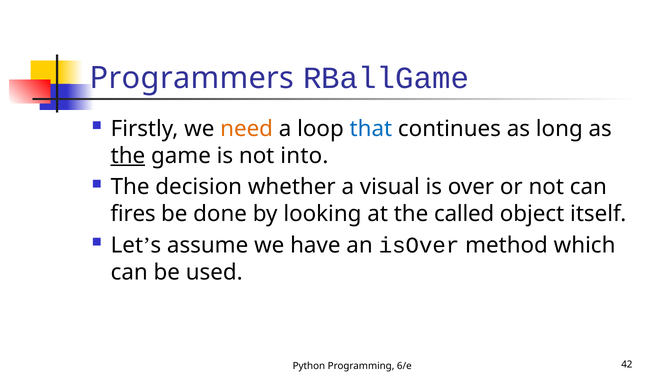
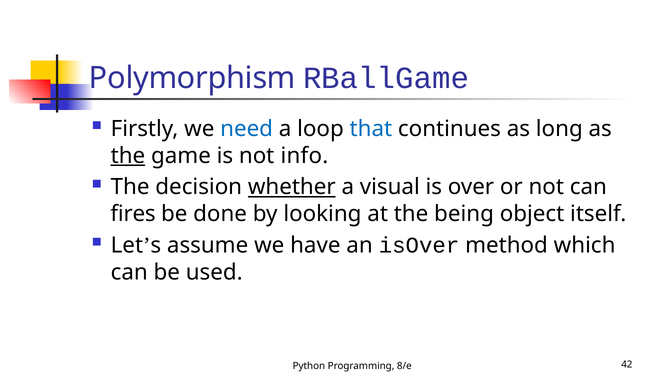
Programmers: Programmers -> Polymorphism
need colour: orange -> blue
into: into -> info
whether underline: none -> present
called: called -> being
6/e: 6/e -> 8/e
